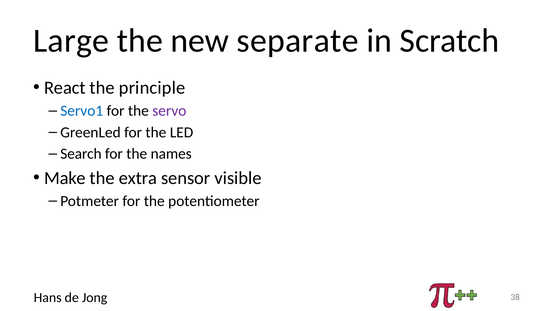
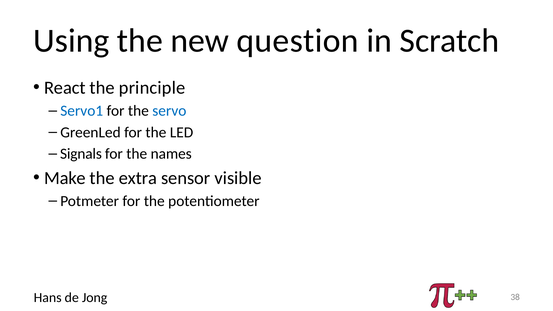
Large: Large -> Using
separate: separate -> question
servo colour: purple -> blue
Search: Search -> Signals
